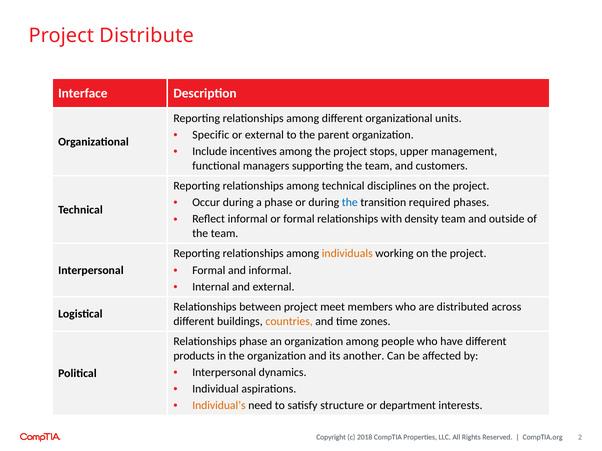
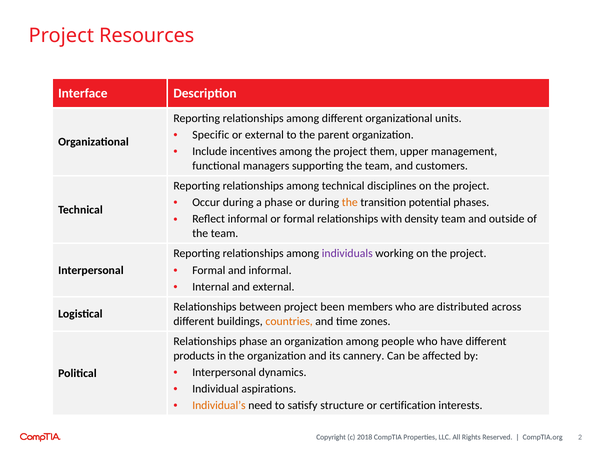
Distribute: Distribute -> Resources
stops: stops -> them
the at (350, 203) colour: blue -> orange
required: required -> potential
individuals colour: orange -> purple
meet: meet -> been
another: another -> cannery
department: department -> certification
